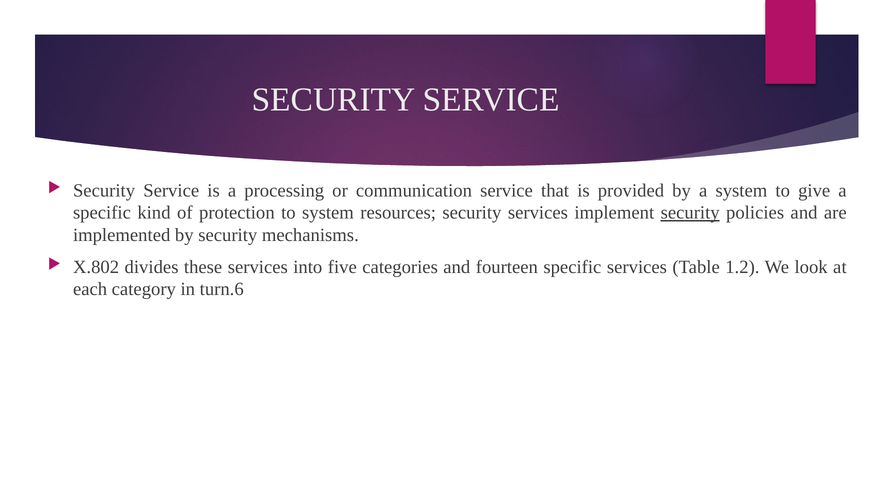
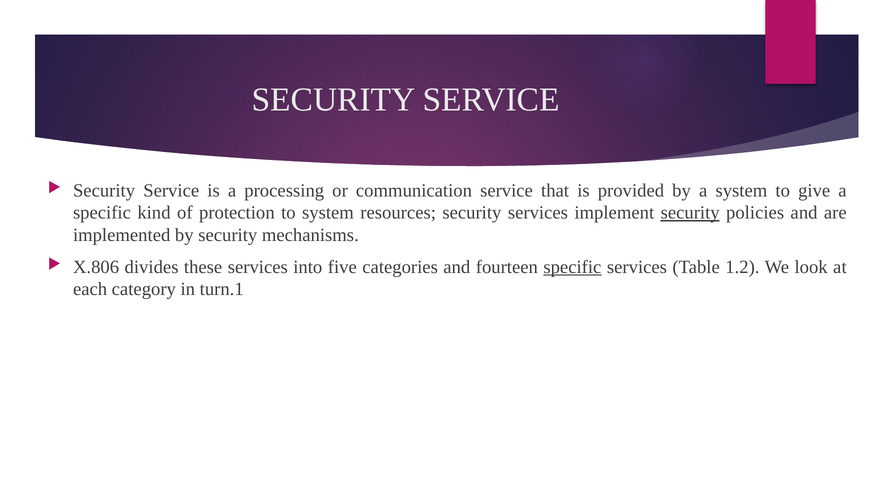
X.802: X.802 -> X.806
specific at (572, 267) underline: none -> present
turn.6: turn.6 -> turn.1
